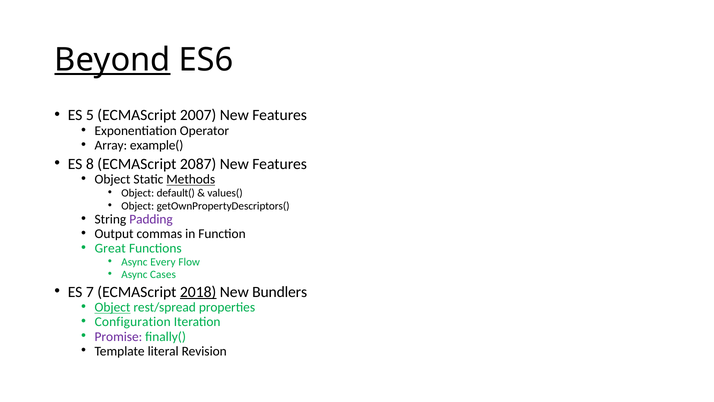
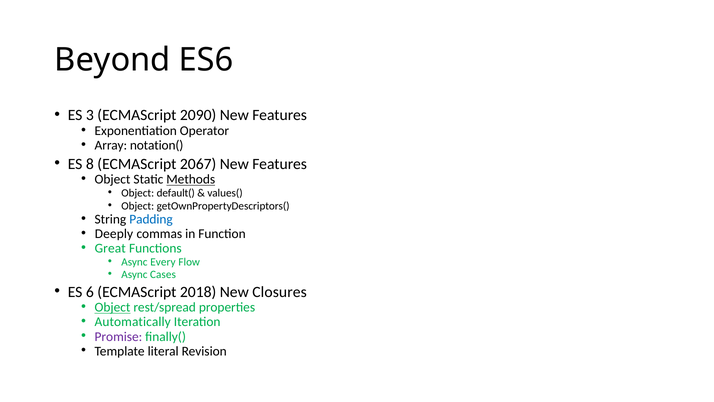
Beyond underline: present -> none
5: 5 -> 3
2007: 2007 -> 2090
example(: example( -> notation(
2087: 2087 -> 2067
Padding colour: purple -> blue
Output: Output -> Deeply
7: 7 -> 6
2018 underline: present -> none
Bundlers: Bundlers -> Closures
Configuration: Configuration -> Automatically
